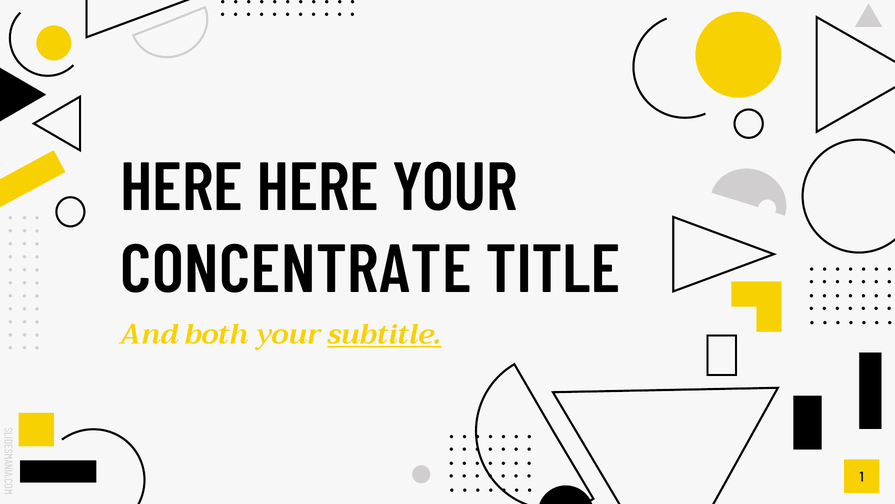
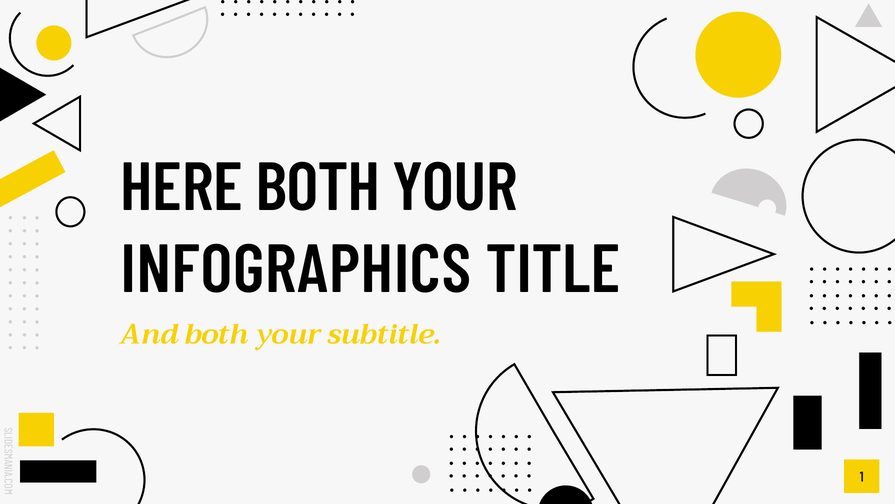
HERE HERE: HERE -> BOTH
CONCENTRATE: CONCENTRATE -> INFOGRAPHICS
subtitle underline: present -> none
